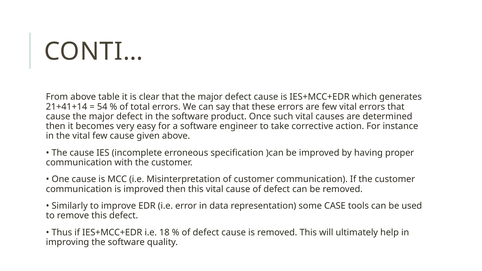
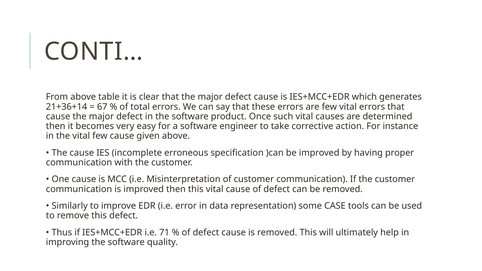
21+41+14: 21+41+14 -> 21+36+14
54: 54 -> 67
18: 18 -> 71
